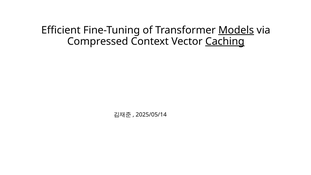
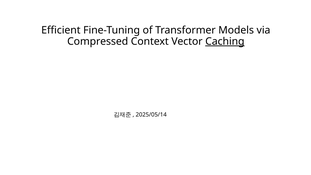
Models underline: present -> none
